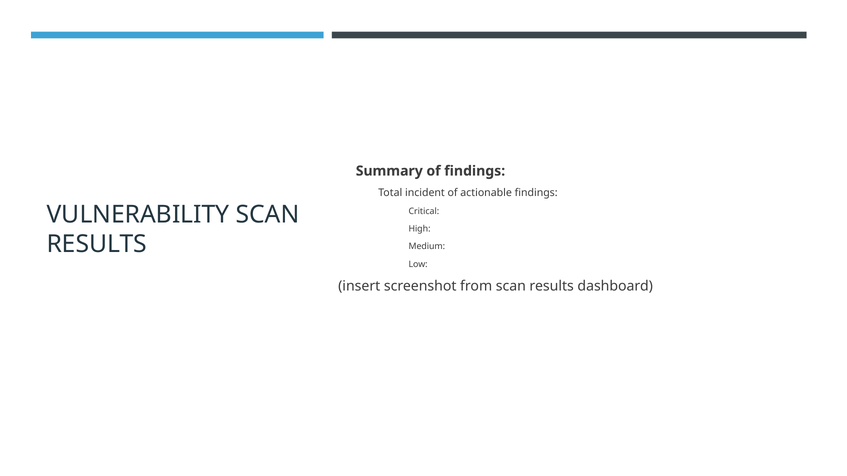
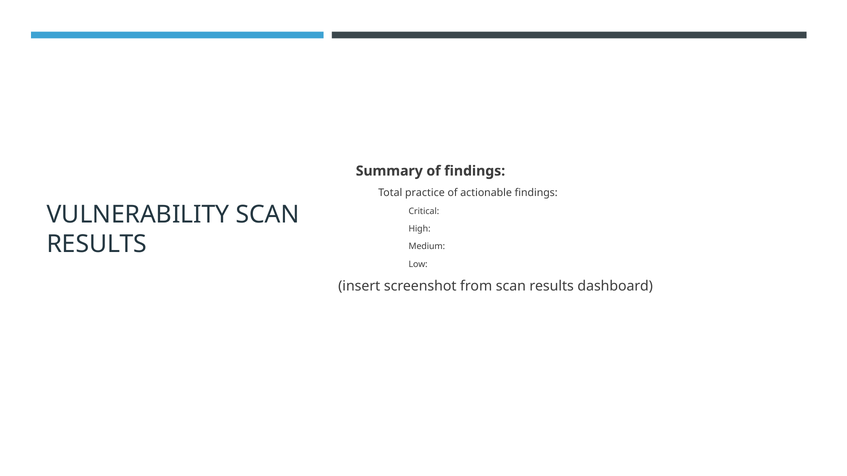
incident: incident -> practice
